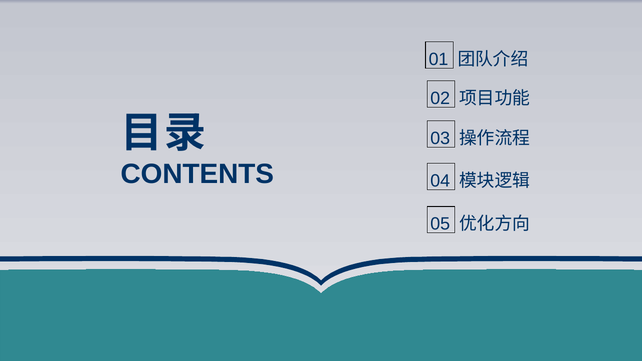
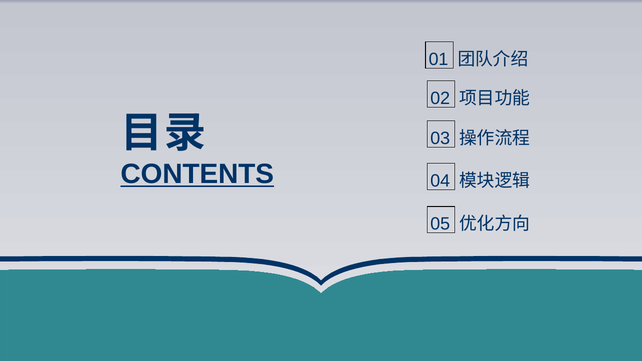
CONTENTS underline: none -> present
